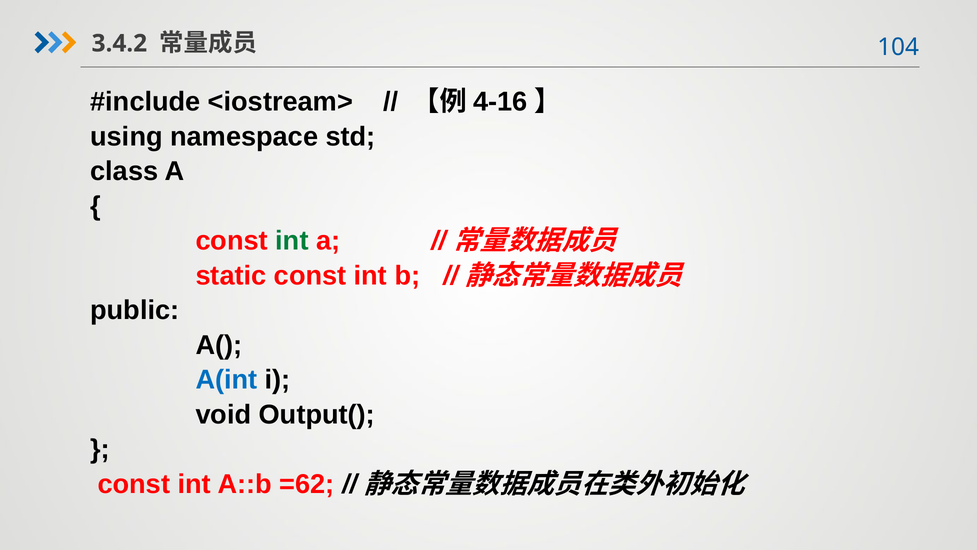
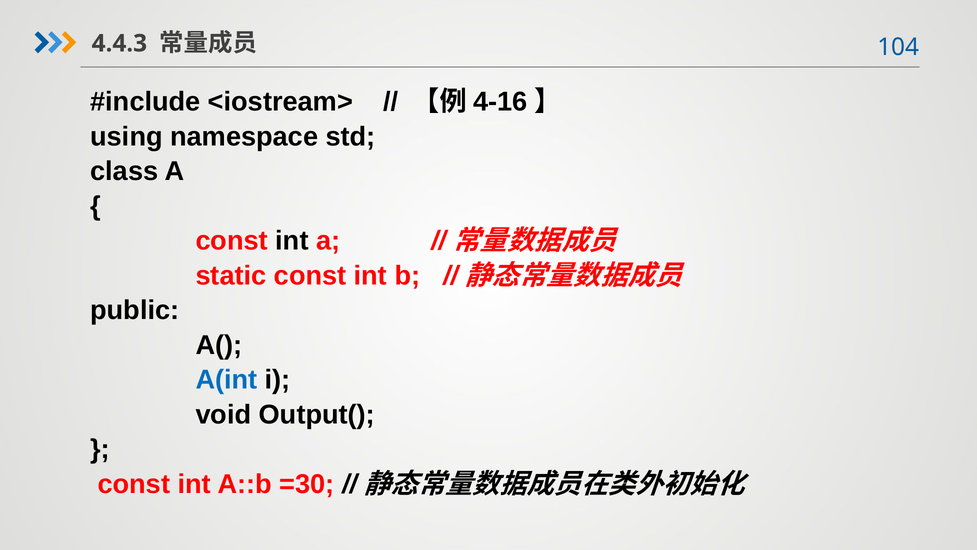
3.4.2: 3.4.2 -> 4.4.3
int at (292, 241) colour: green -> black
=62: =62 -> =30
